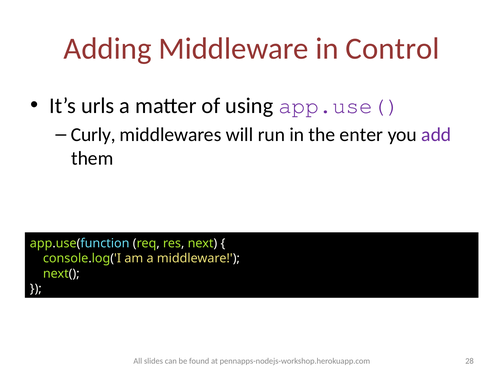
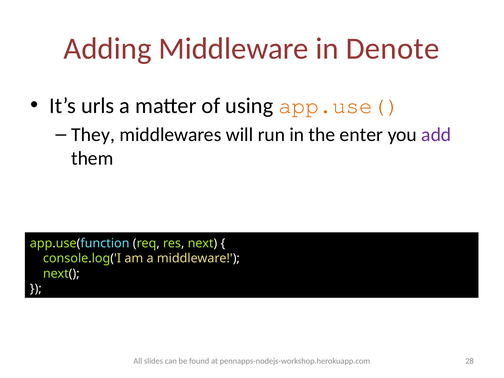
Control: Control -> Denote
app.use( colour: purple -> orange
Curly: Curly -> They
